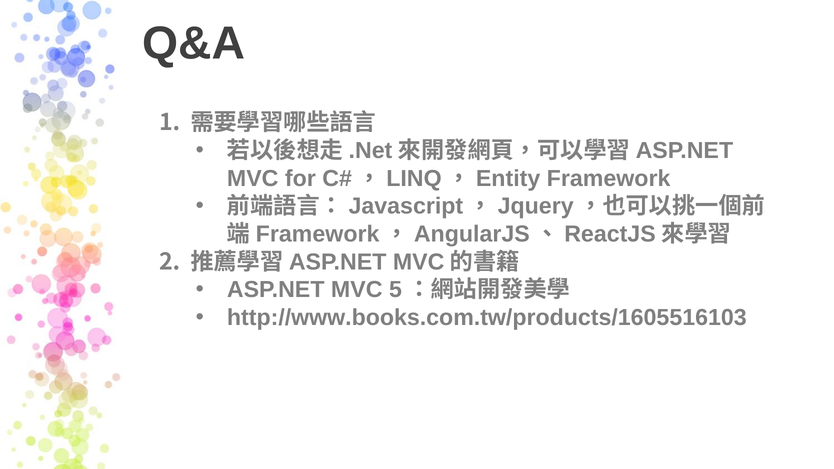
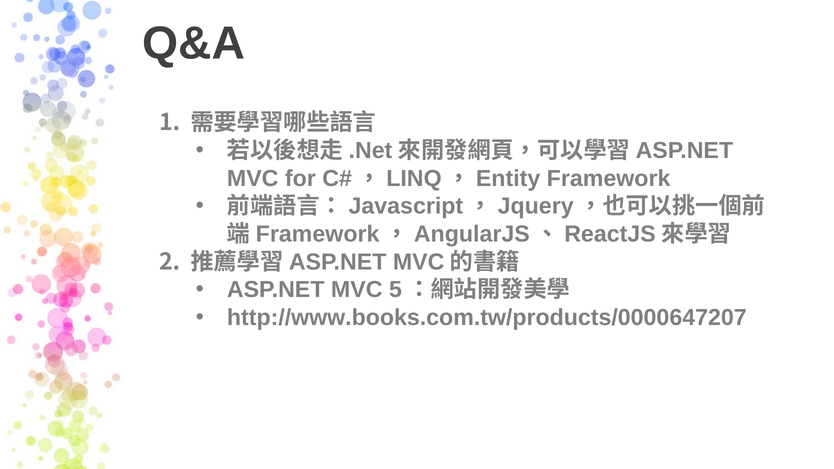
http://www.books.com.tw/products/1605516103: http://www.books.com.tw/products/1605516103 -> http://www.books.com.tw/products/0000647207
